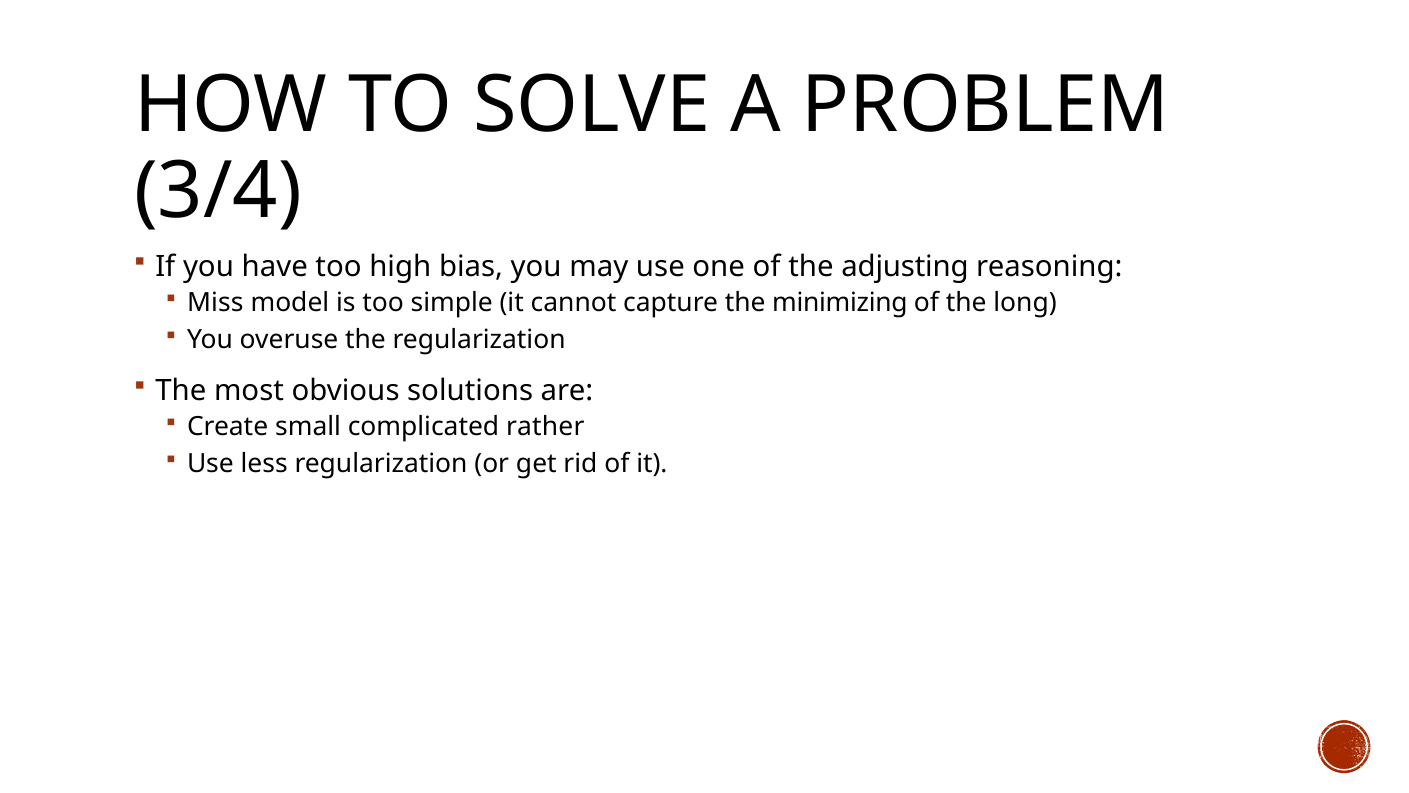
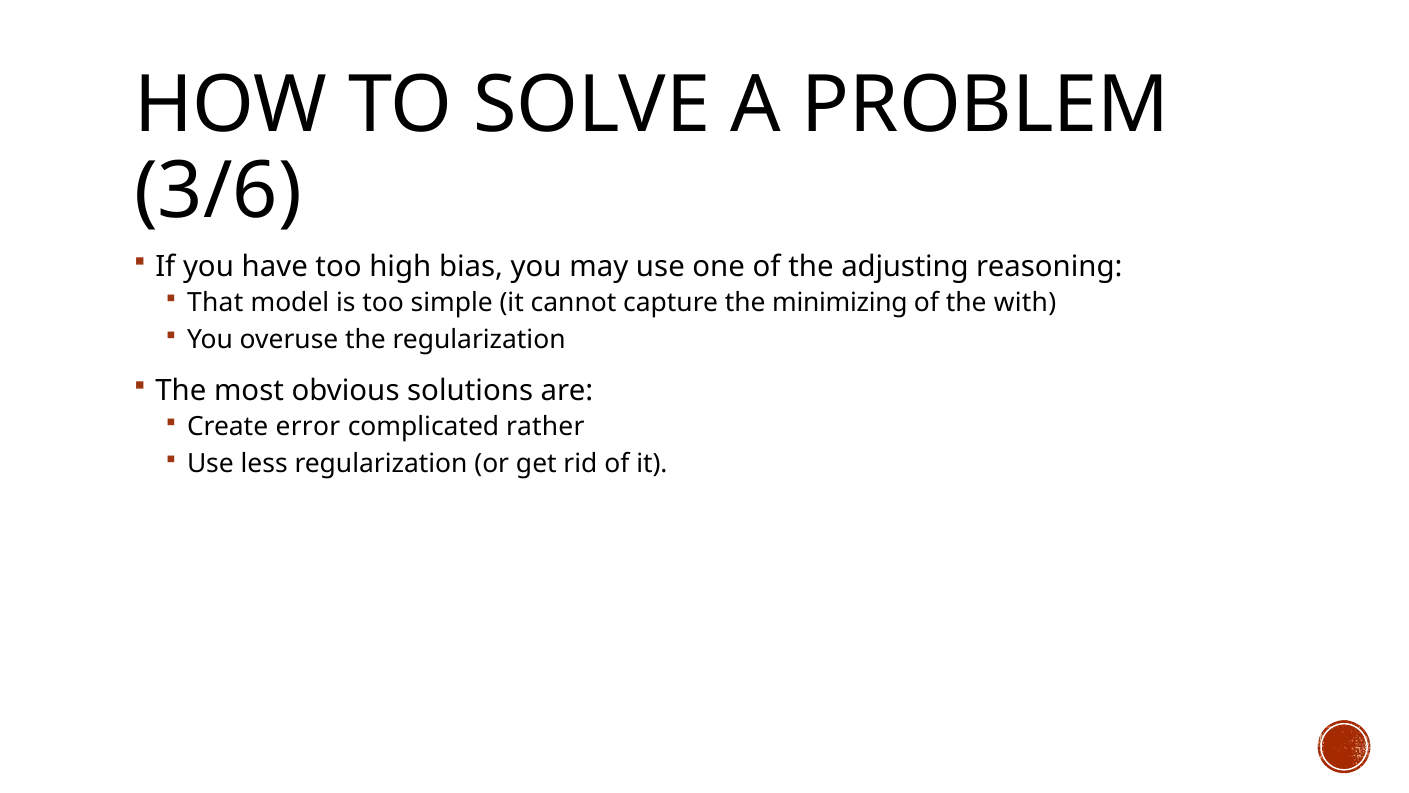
3/4: 3/4 -> 3/6
Miss: Miss -> That
long: long -> with
small: small -> error
